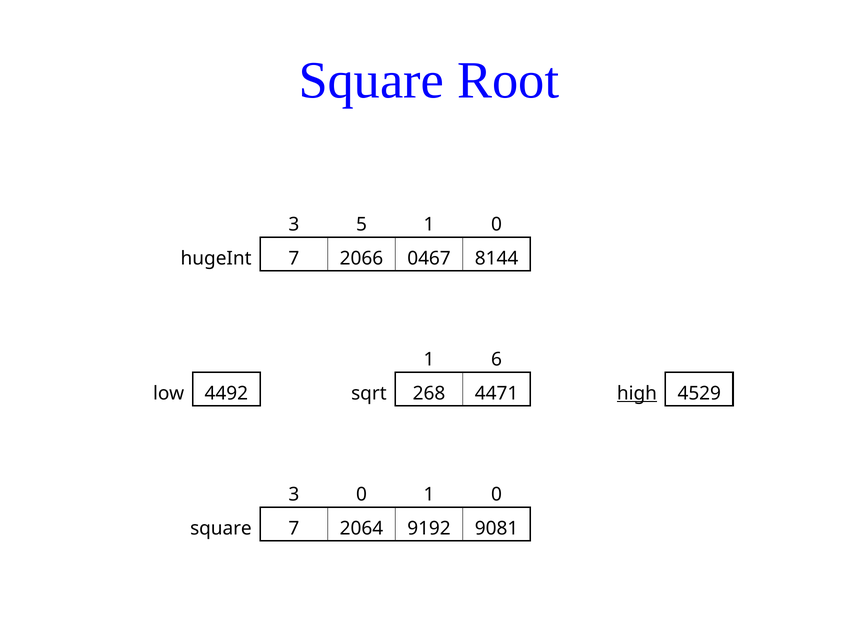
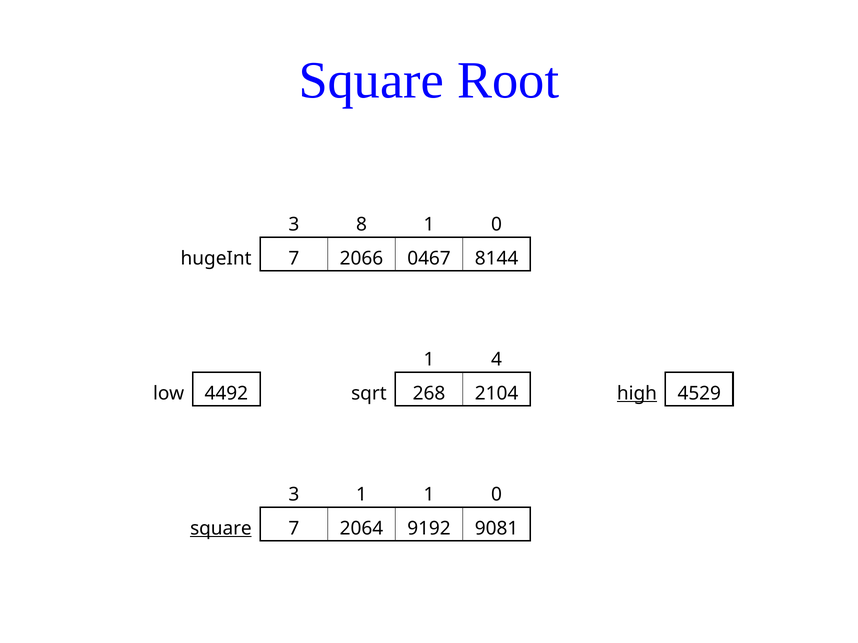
5: 5 -> 8
6: 6 -> 4
4471: 4471 -> 2104
3 0: 0 -> 1
square at (221, 529) underline: none -> present
